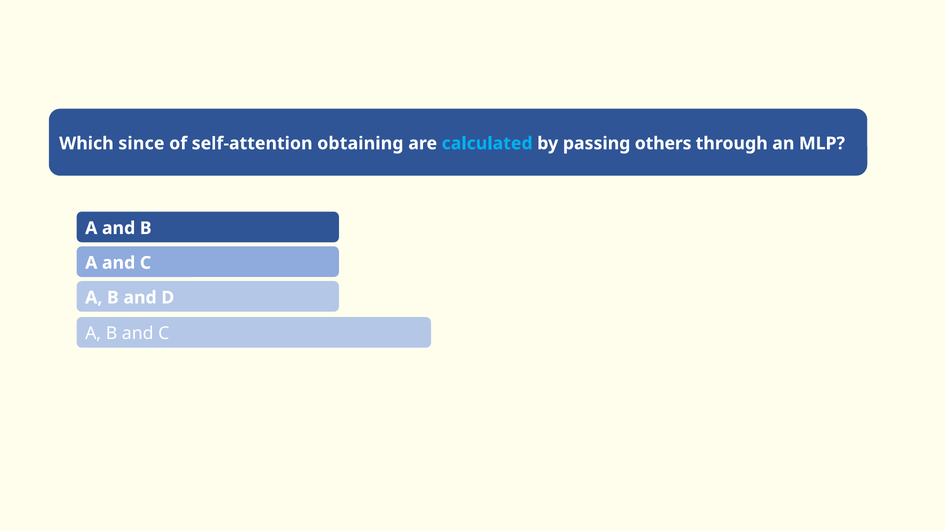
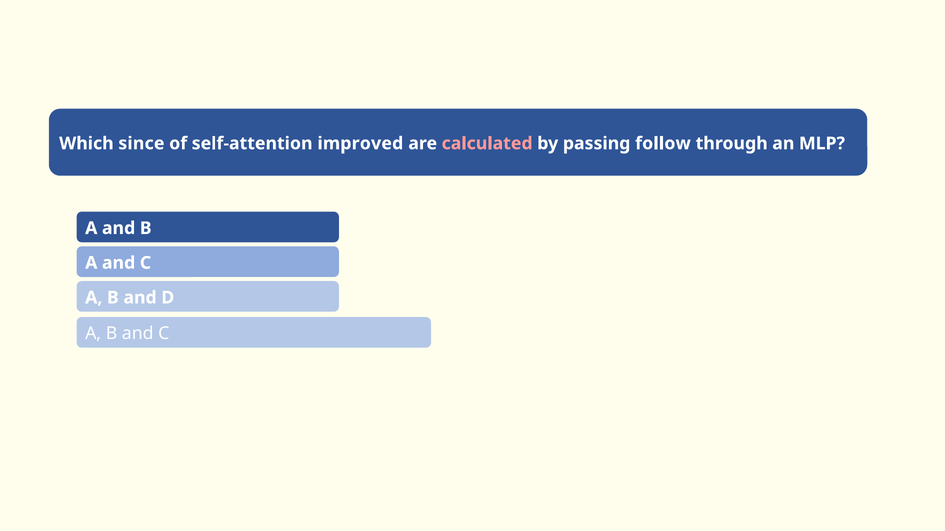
obtaining: obtaining -> improved
calculated colour: light blue -> pink
others: others -> follow
